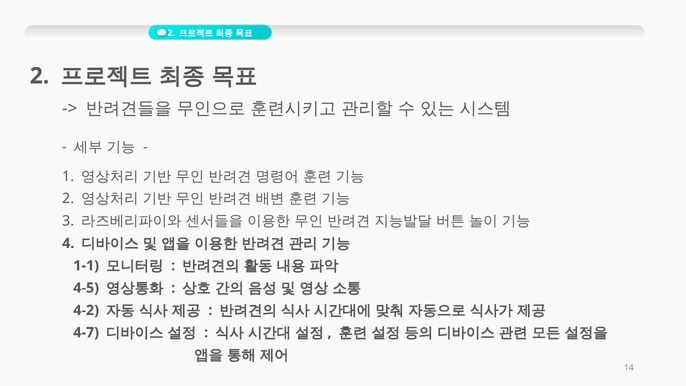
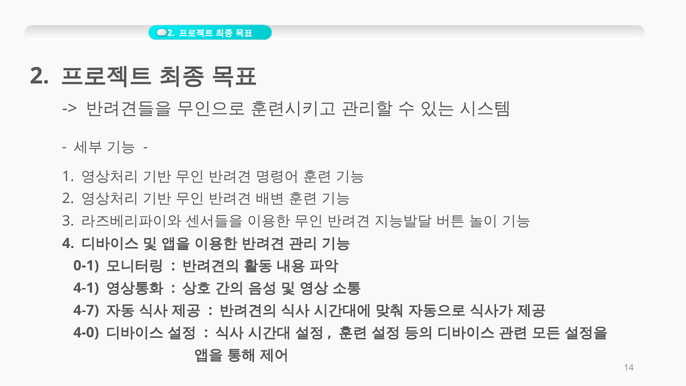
1-1: 1-1 -> 0-1
4-5: 4-5 -> 4-1
4-2: 4-2 -> 4-7
4-7: 4-7 -> 4-0
